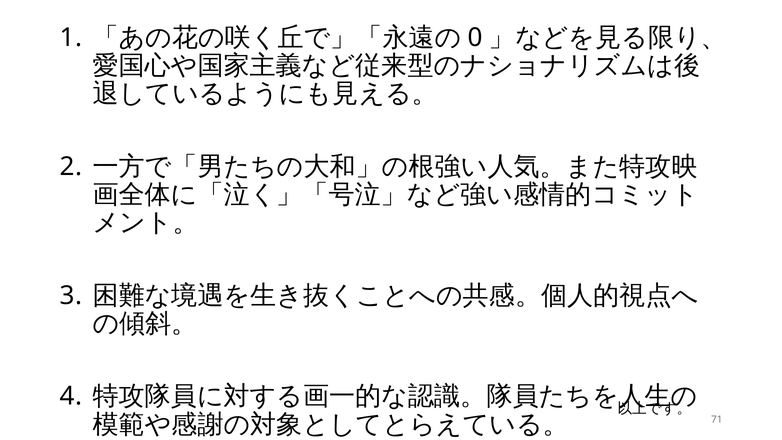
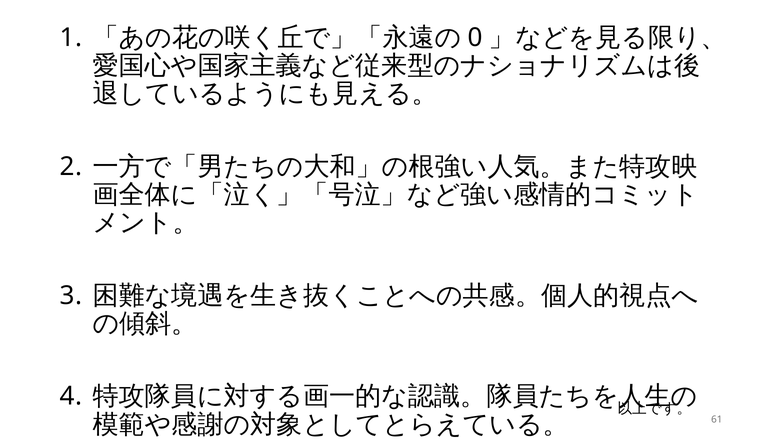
71: 71 -> 61
